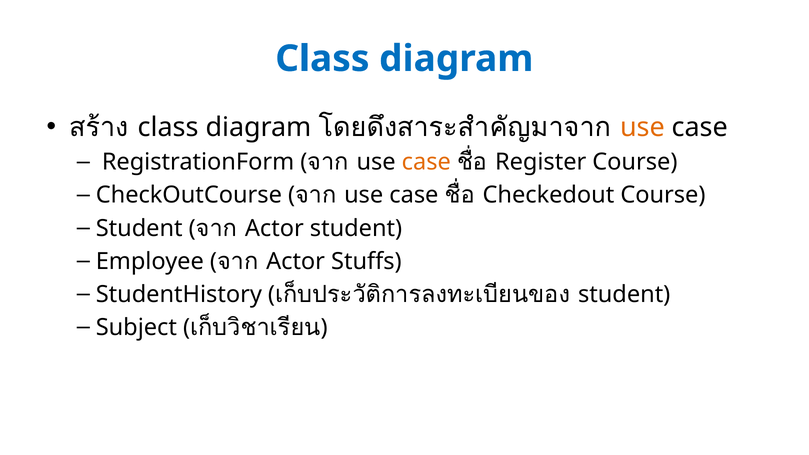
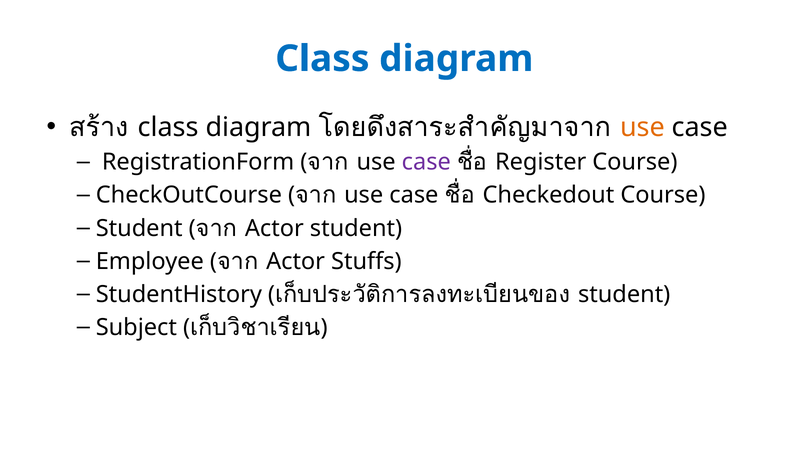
case at (426, 162) colour: orange -> purple
